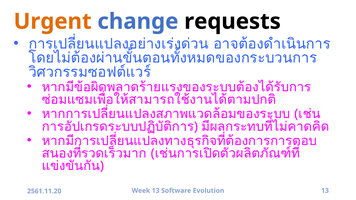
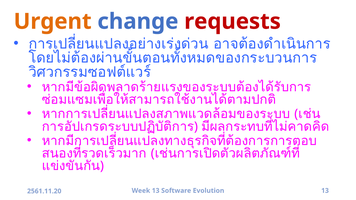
requests colour: black -> red
